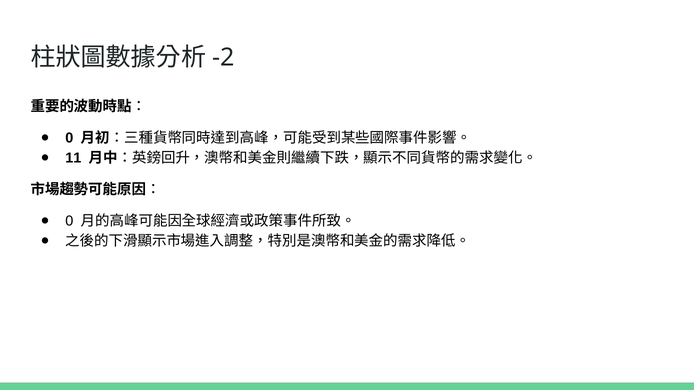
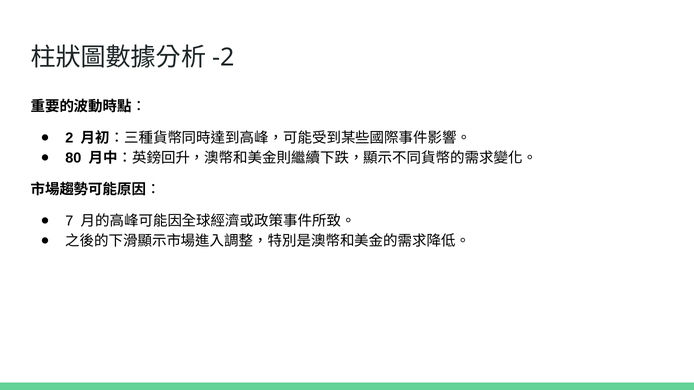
0 at (69, 138): 0 -> 2
11: 11 -> 80
0 at (69, 221): 0 -> 7
